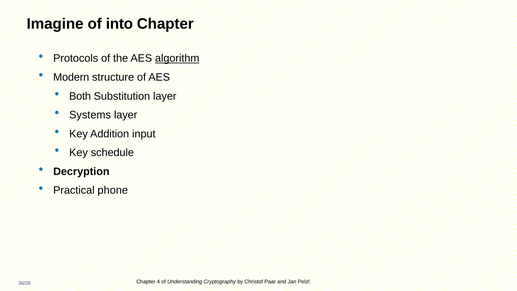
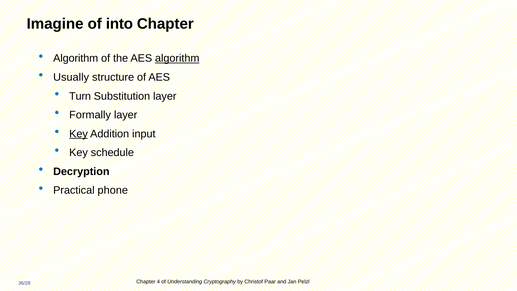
Protocols at (76, 58): Protocols -> Algorithm
Modern: Modern -> Usually
Both: Both -> Turn
Systems: Systems -> Formally
Key at (79, 134) underline: none -> present
